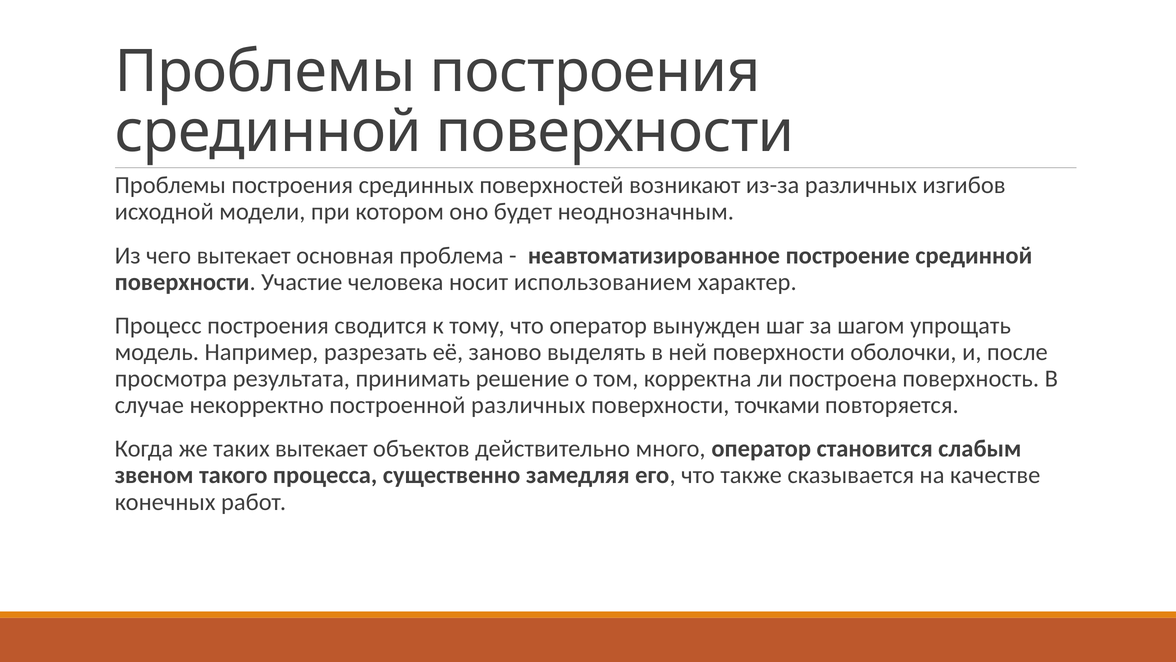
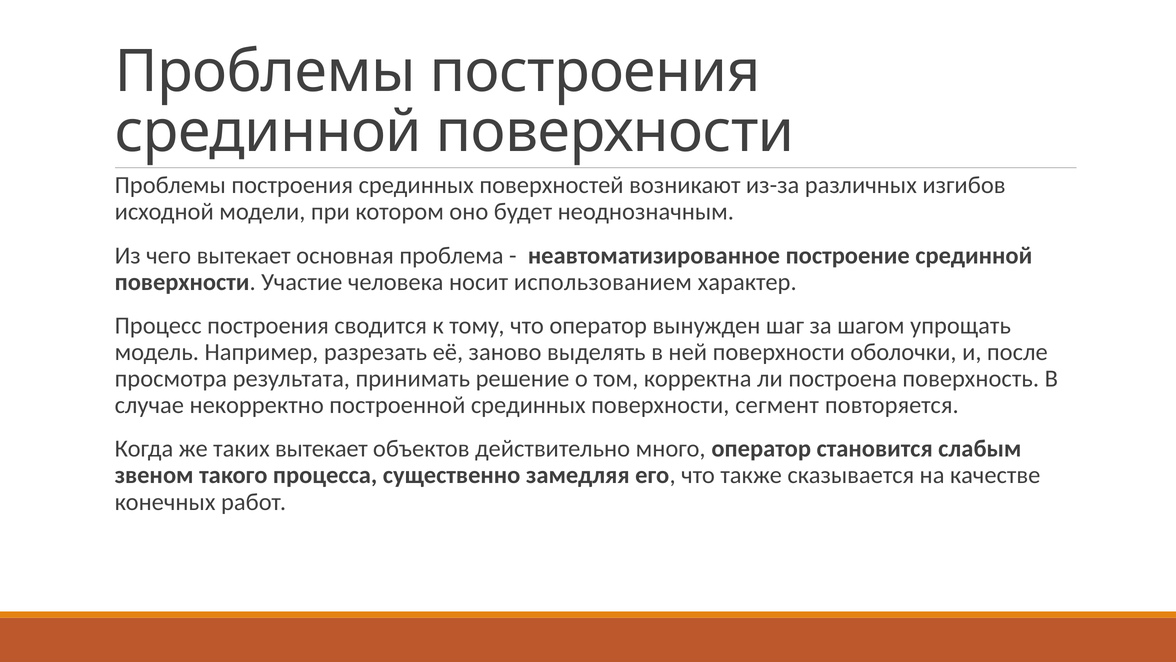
построенной различных: различных -> срединных
точками: точками -> сегмент
